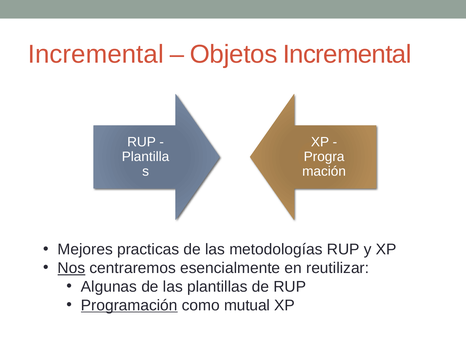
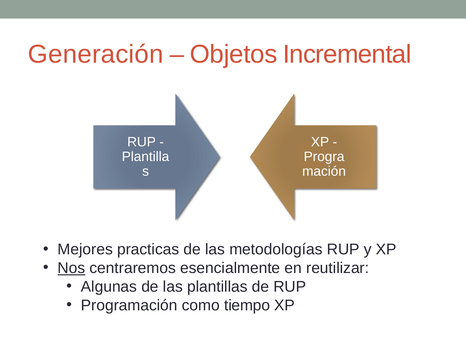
Incremental at (96, 54): Incremental -> Generación
Programación underline: present -> none
mutual: mutual -> tiempo
